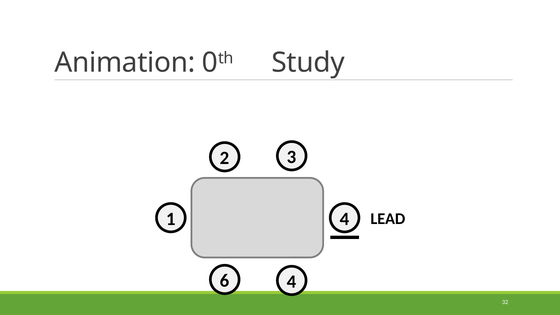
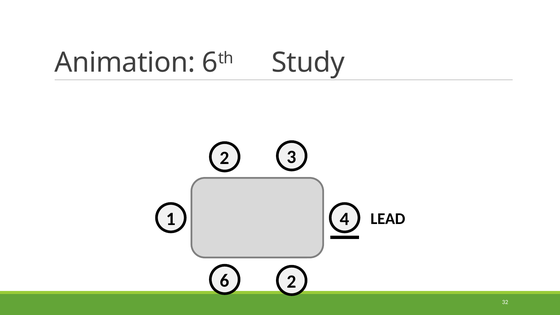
Animation 0: 0 -> 6
6 4: 4 -> 2
